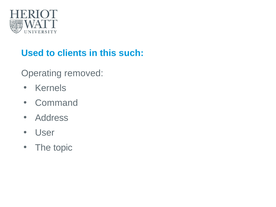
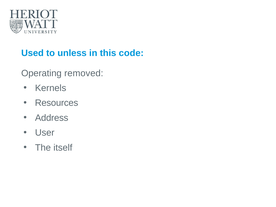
clients: clients -> unless
such: such -> code
Command: Command -> Resources
topic: topic -> itself
